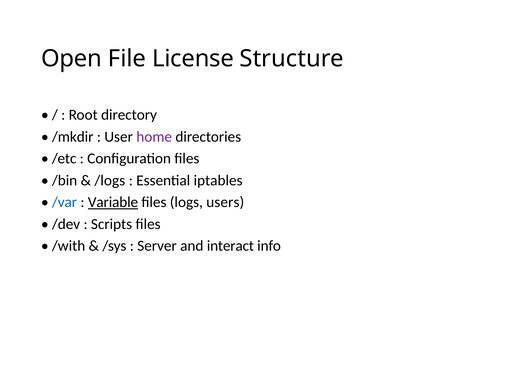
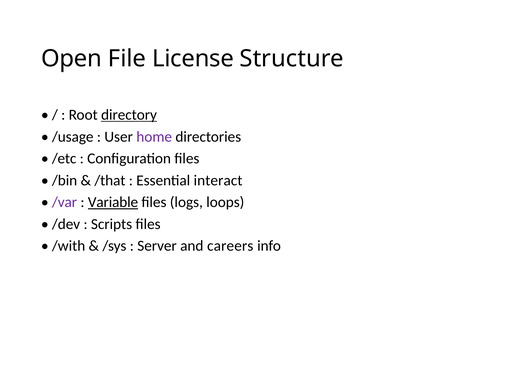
directory underline: none -> present
/mkdir: /mkdir -> /usage
/logs: /logs -> /that
iptables: iptables -> interact
/var colour: blue -> purple
users: users -> loops
interact: interact -> careers
